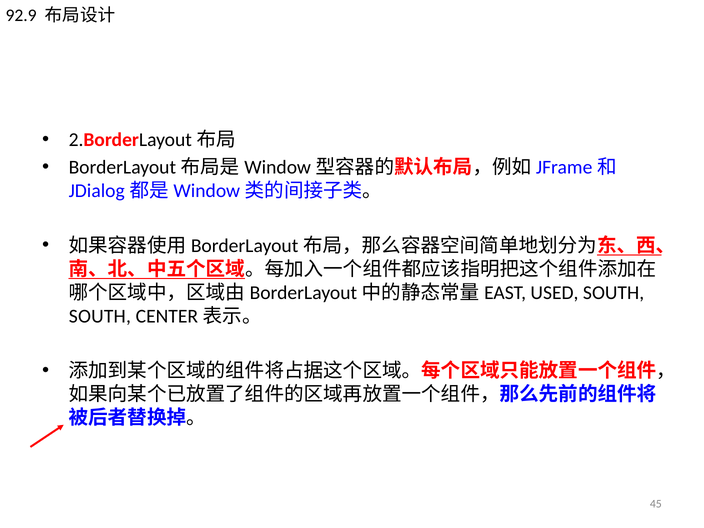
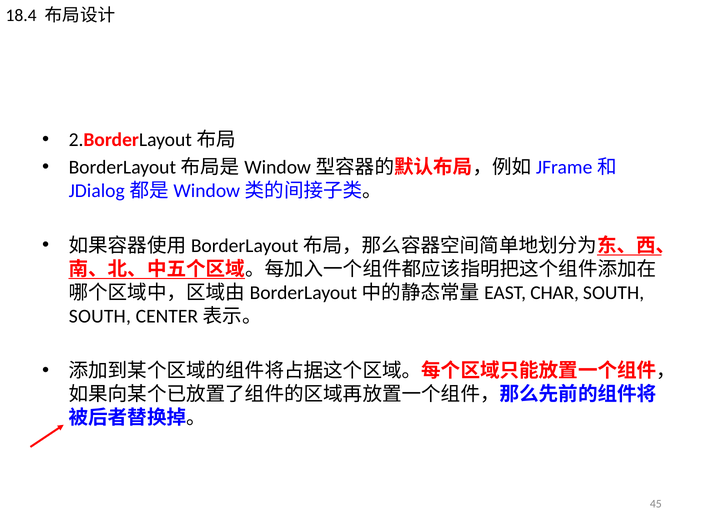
92.9: 92.9 -> 18.4
USED: USED -> CHAR
